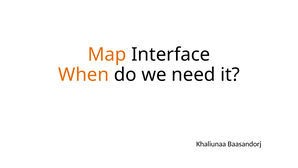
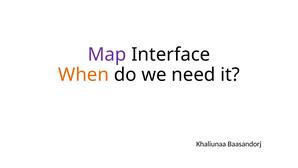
Map colour: orange -> purple
